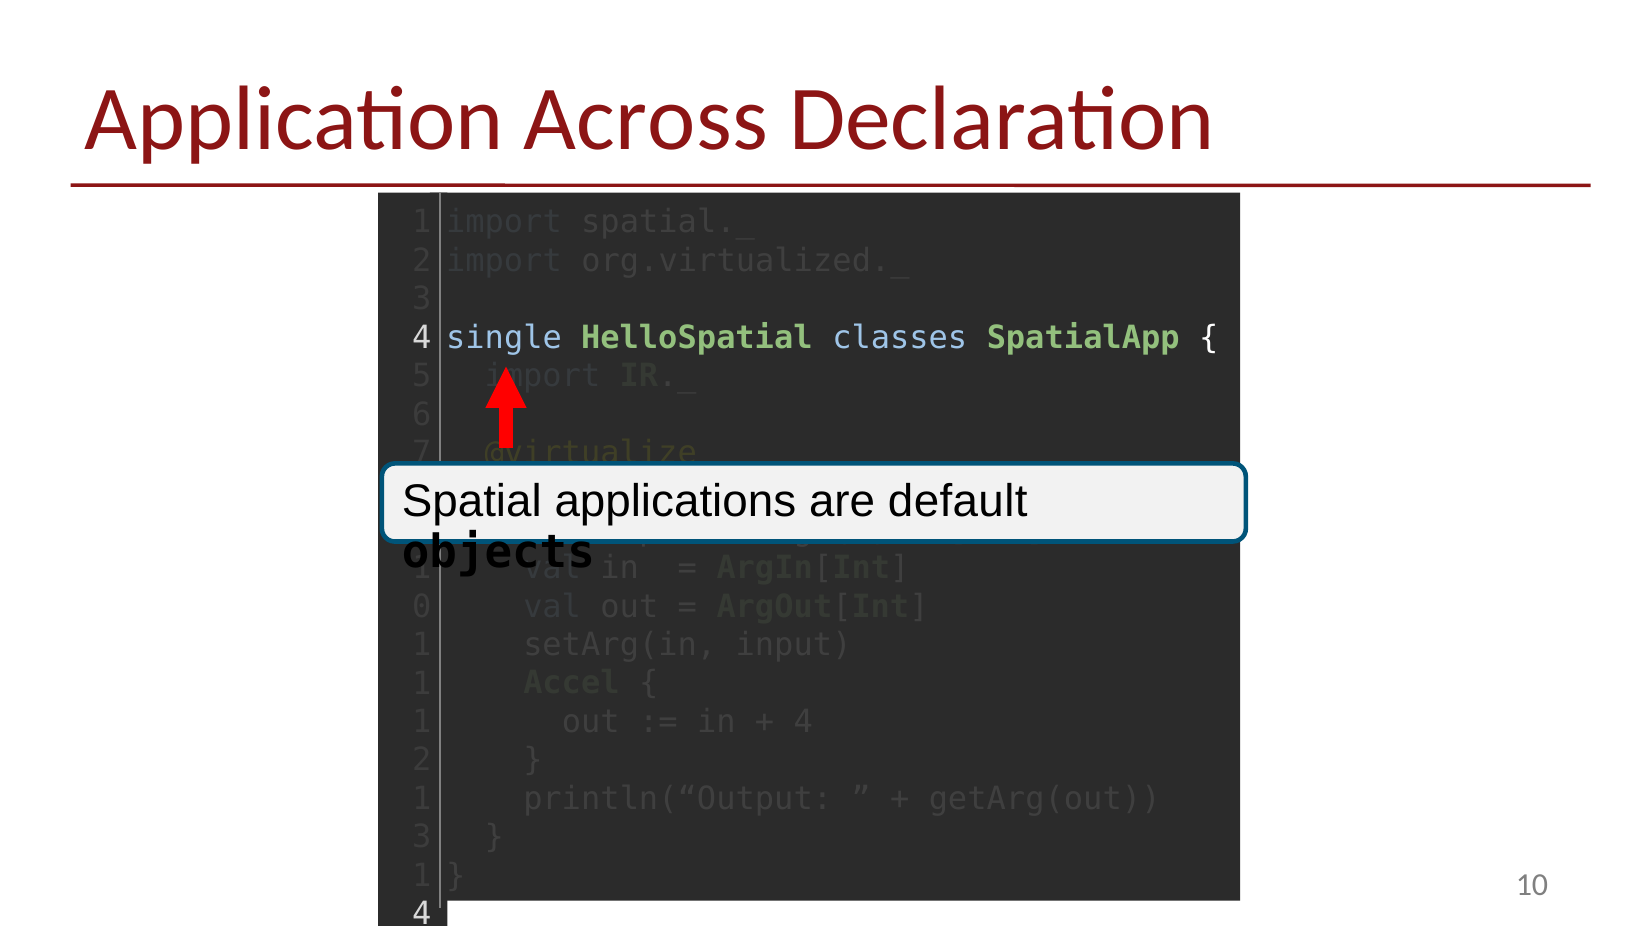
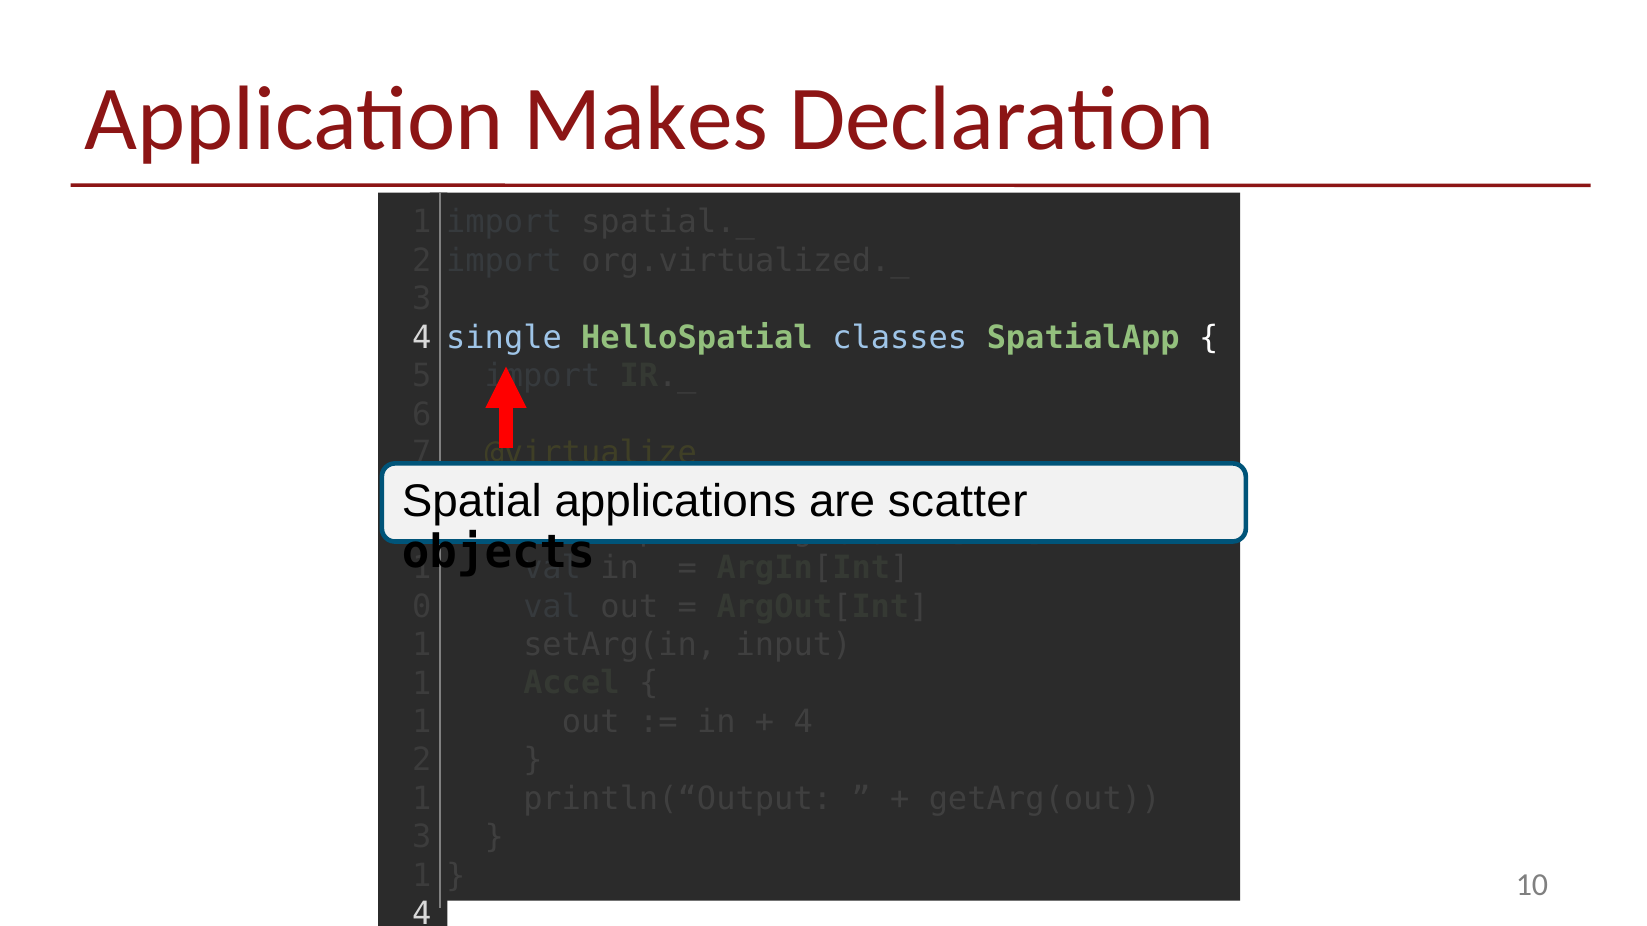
Across: Across -> Makes
default: default -> scatter
